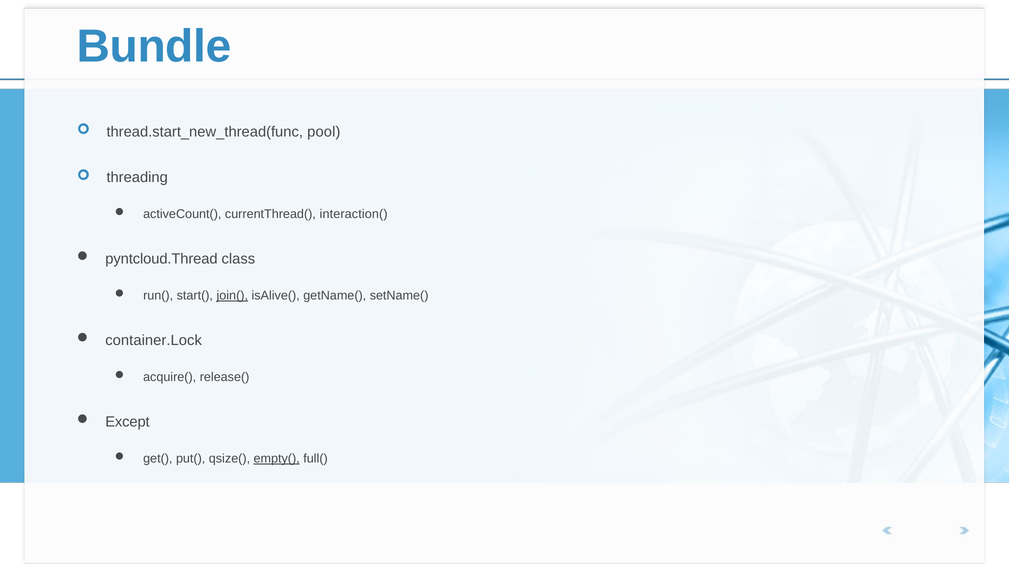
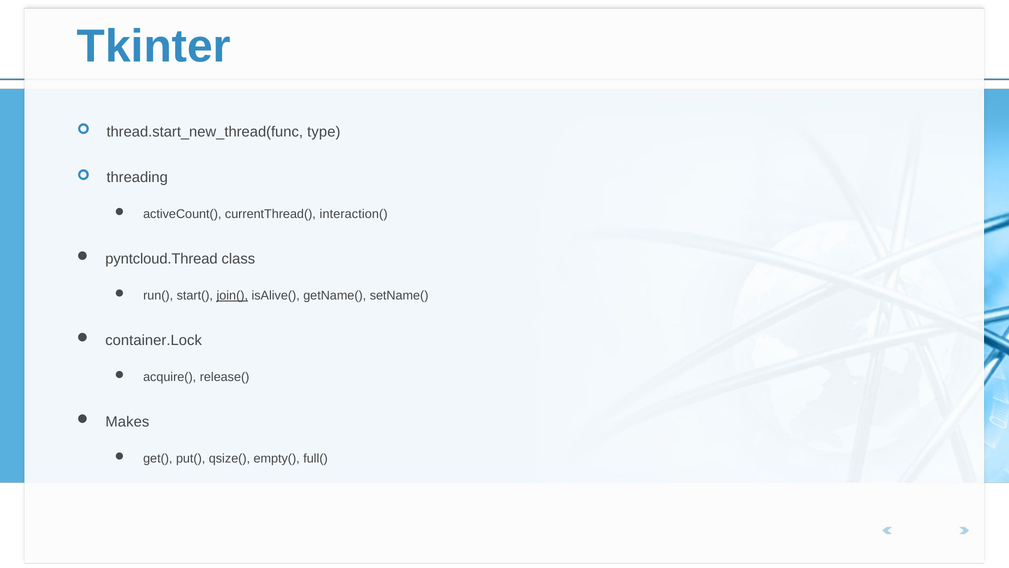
Bundle: Bundle -> Tkinter
pool: pool -> type
Except: Except -> Makes
empty( underline: present -> none
